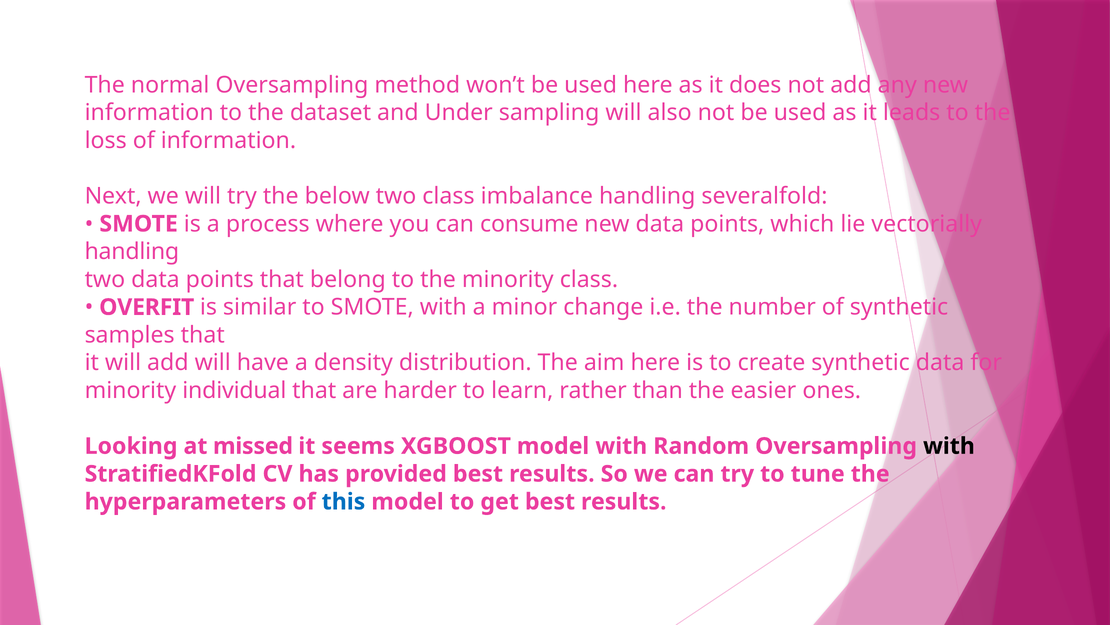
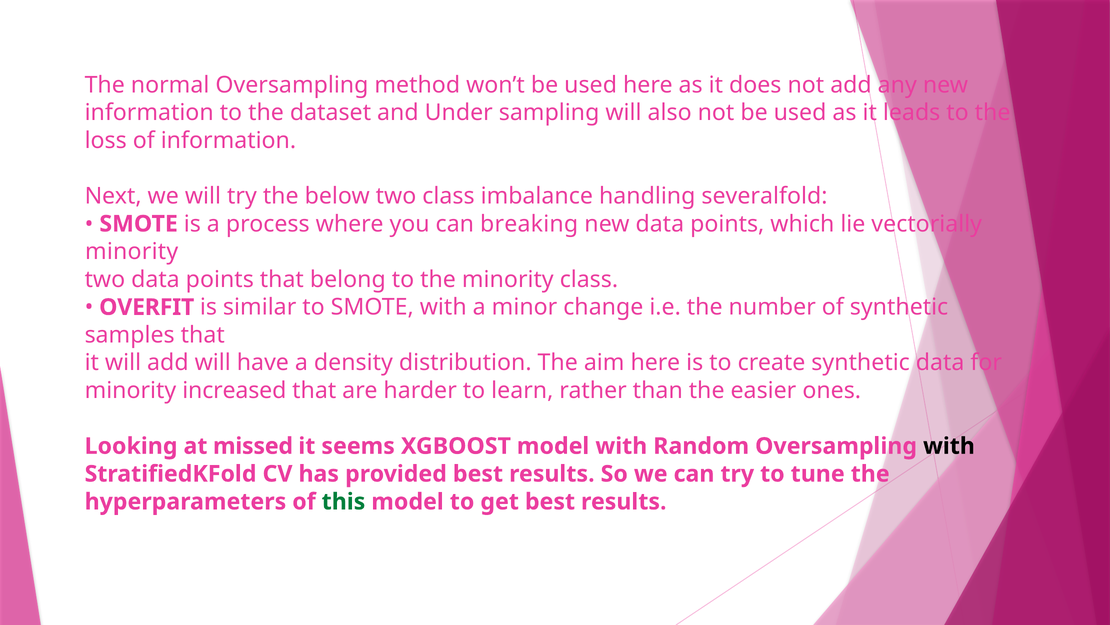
consume: consume -> breaking
handling at (132, 251): handling -> minority
individual: individual -> increased
this colour: blue -> green
